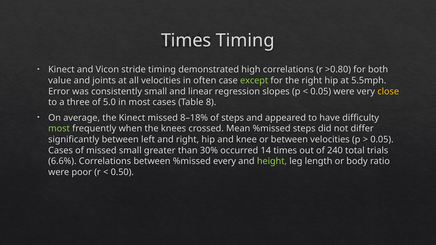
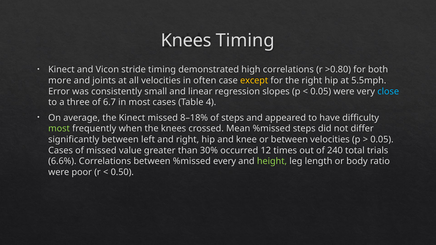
Times at (186, 40): Times -> Knees
value: value -> more
except colour: light green -> yellow
close colour: yellow -> light blue
5.0: 5.0 -> 6.7
8: 8 -> 4
missed small: small -> value
14: 14 -> 12
